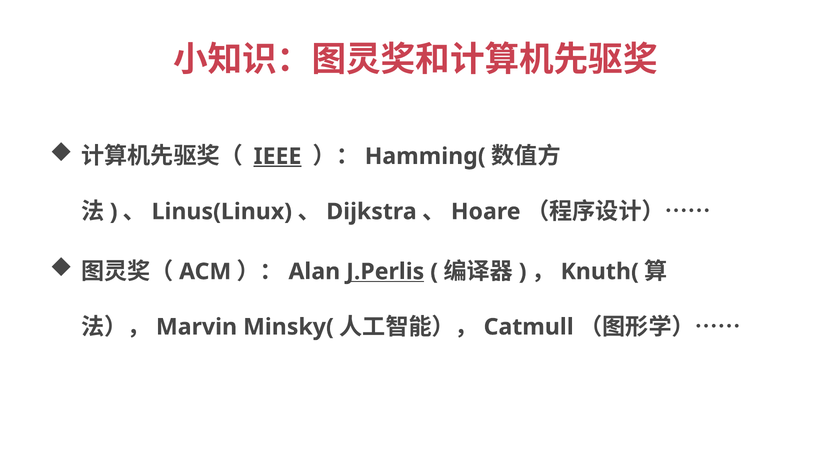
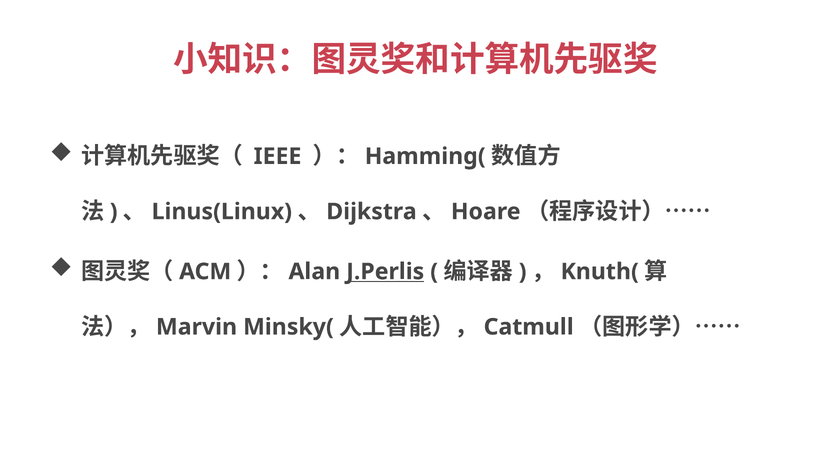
IEEE underline: present -> none
